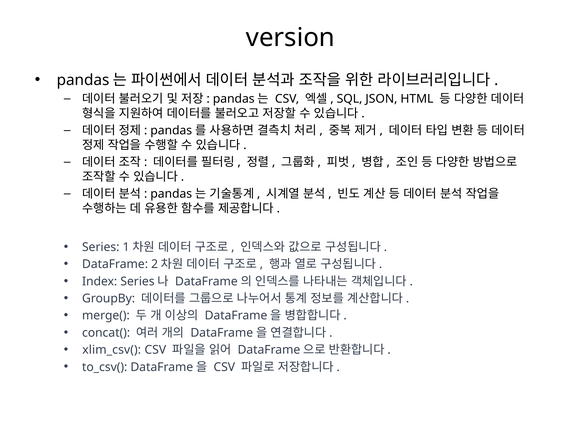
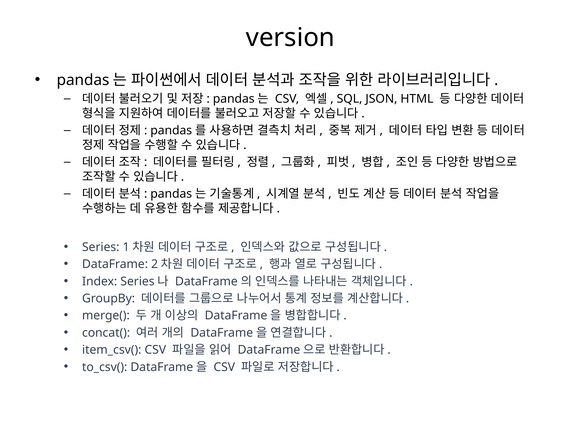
xlim_csv(: xlim_csv( -> item_csv(
